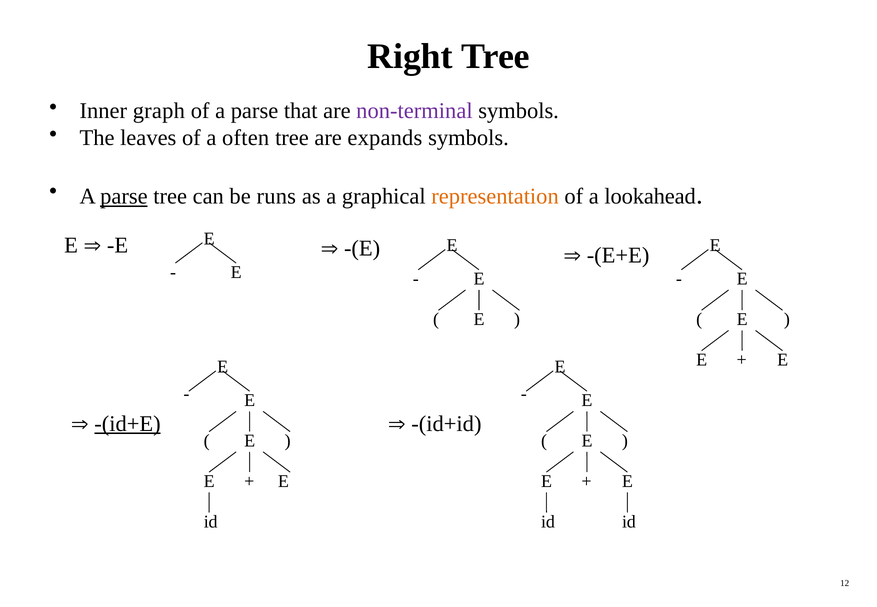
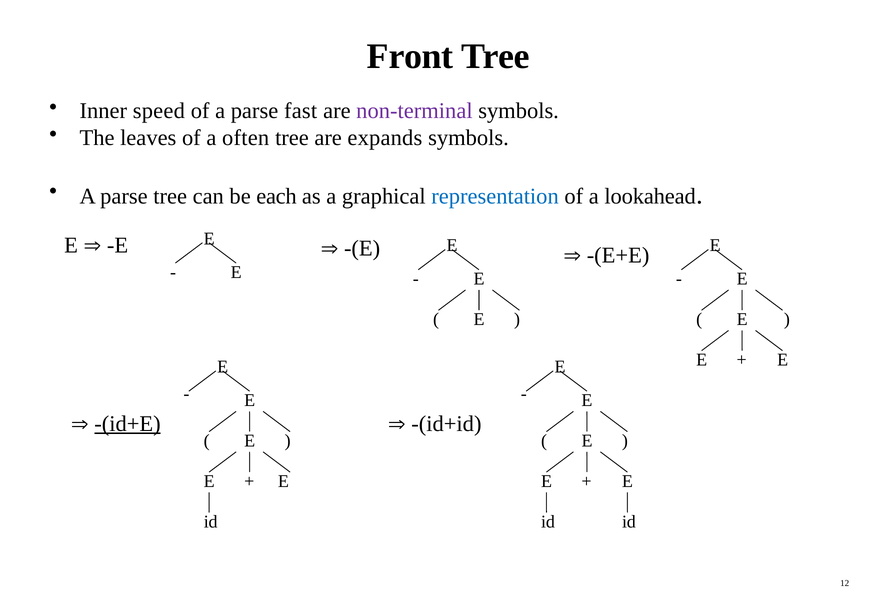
Right: Right -> Front
graph: graph -> speed
that: that -> fast
parse at (124, 197) underline: present -> none
runs: runs -> each
representation colour: orange -> blue
